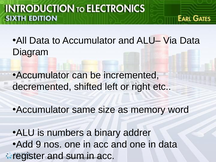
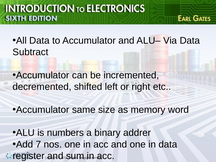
Diagram: Diagram -> Subtract
9: 9 -> 7
